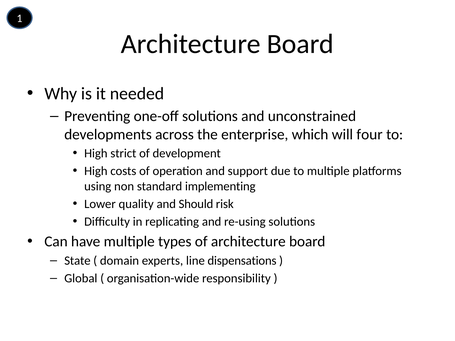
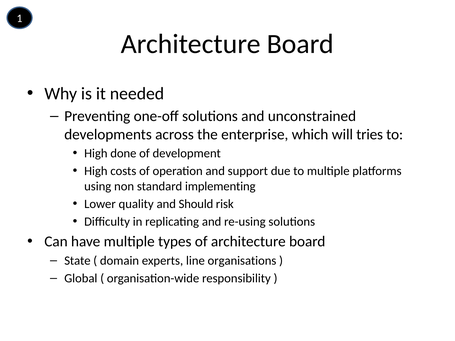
four: four -> tries
strict: strict -> done
dispensations: dispensations -> organisations
